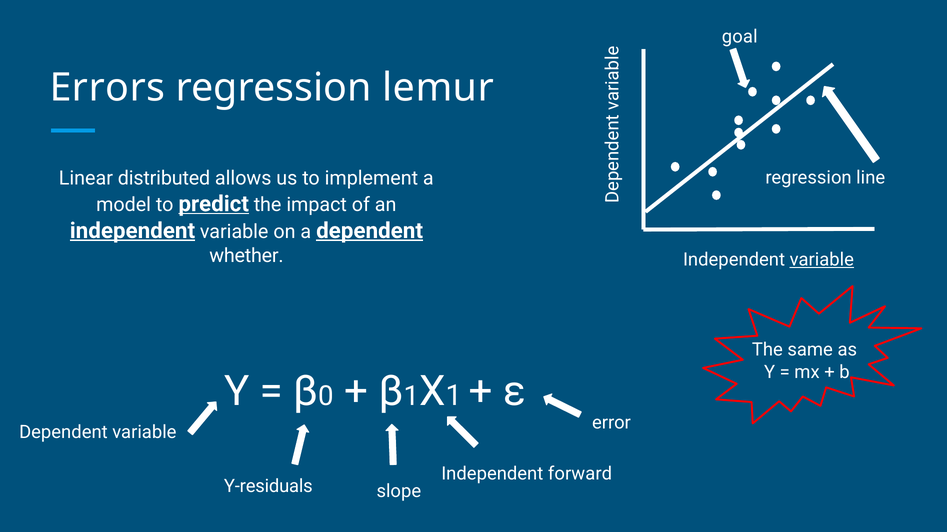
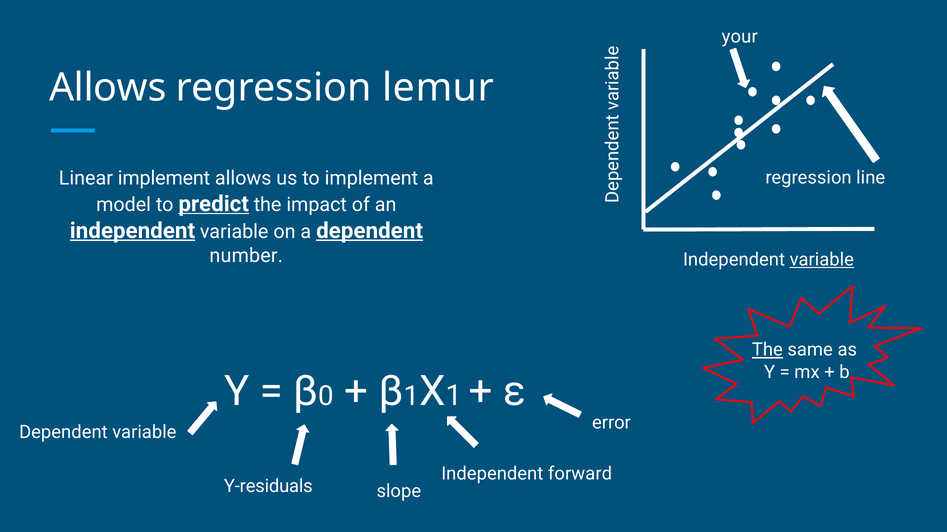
goal: goal -> your
Errors at (107, 88): Errors -> Allows
Linear distributed: distributed -> implement
whether: whether -> number
The at (767, 350) underline: none -> present
